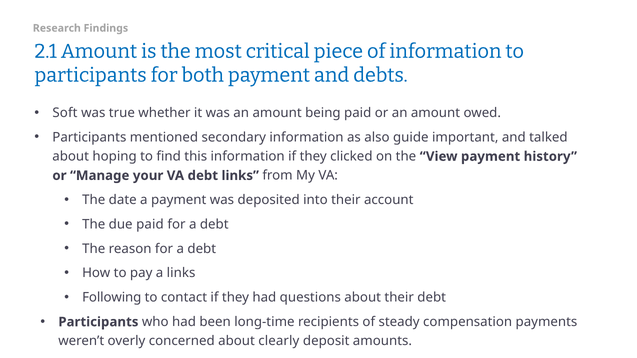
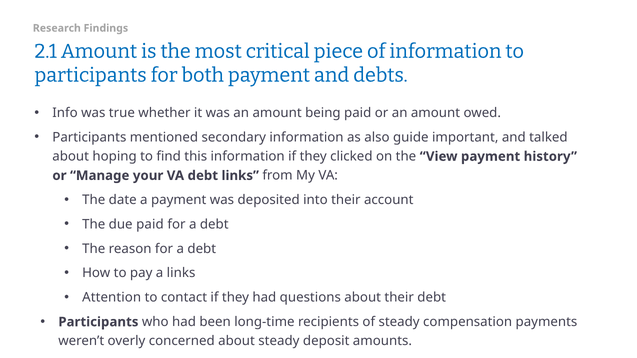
Soft: Soft -> Info
Following: Following -> Attention
about clearly: clearly -> steady
